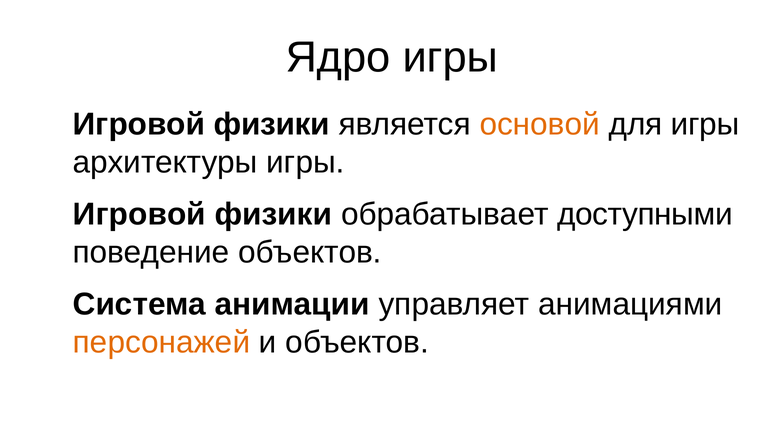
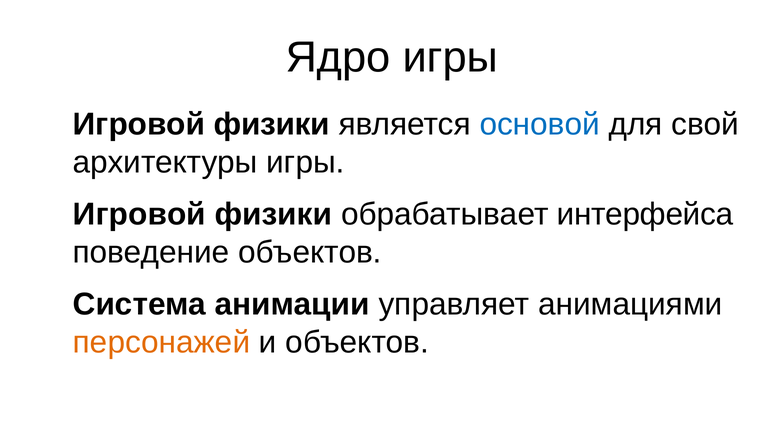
основой colour: orange -> blue
для игры: игры -> свой
доступными: доступными -> интерфейса
